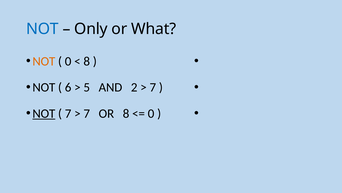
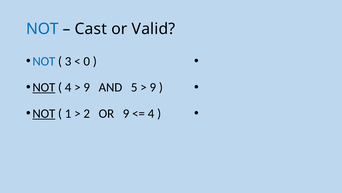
Only: Only -> Cast
What: What -> Valid
NOT at (44, 61) colour: orange -> blue
0 at (68, 61): 0 -> 3
8 at (87, 61): 8 -> 0
NOT at (44, 87) underline: none -> present
6 at (68, 87): 6 -> 4
5 at (87, 87): 5 -> 9
2: 2 -> 5
7 at (153, 87): 7 -> 9
7 at (68, 113): 7 -> 1
7 at (87, 113): 7 -> 2
OR 8: 8 -> 9
0 at (151, 113): 0 -> 4
